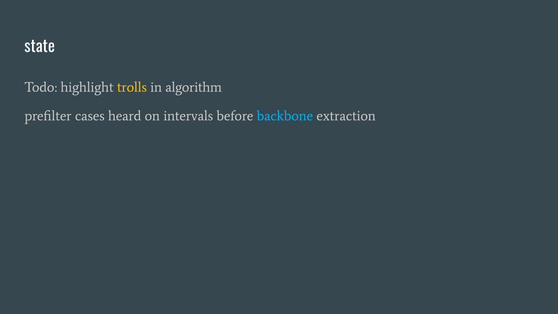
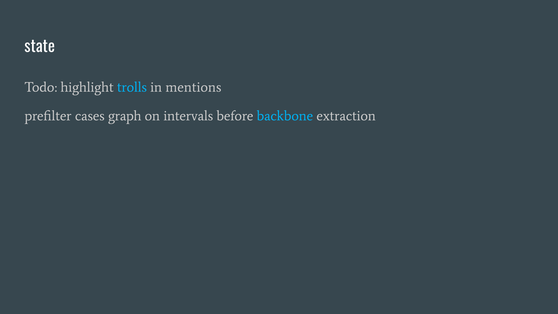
trolls colour: yellow -> light blue
algorithm: algorithm -> mentions
heard: heard -> graph
